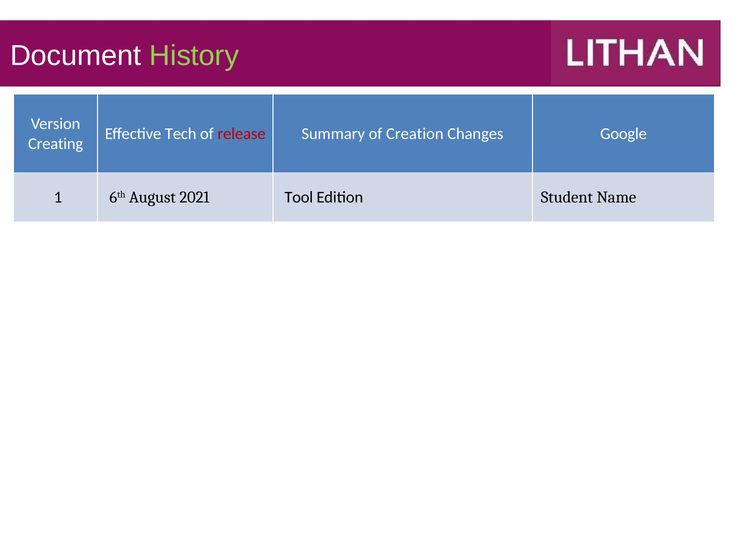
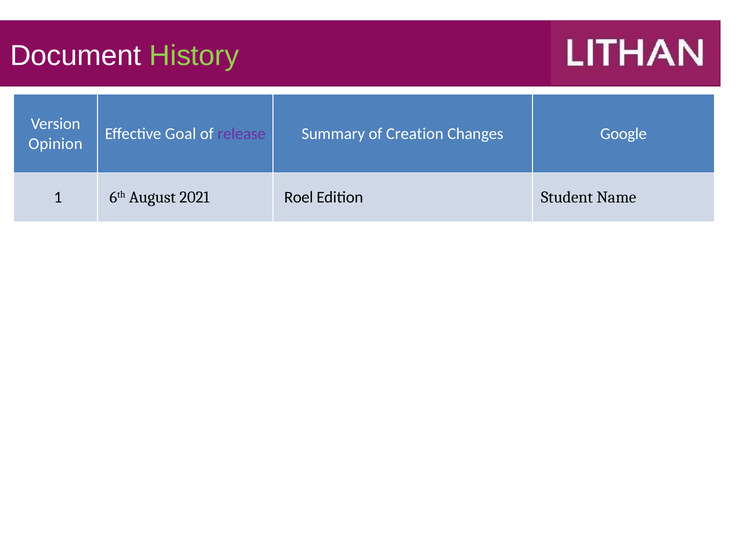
Tech: Tech -> Goal
release colour: red -> purple
Creating: Creating -> Opinion
Tool: Tool -> Roel
